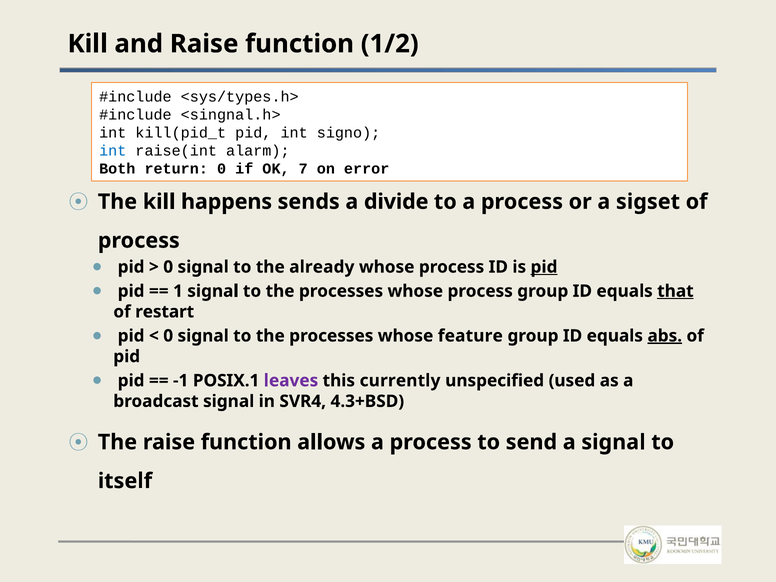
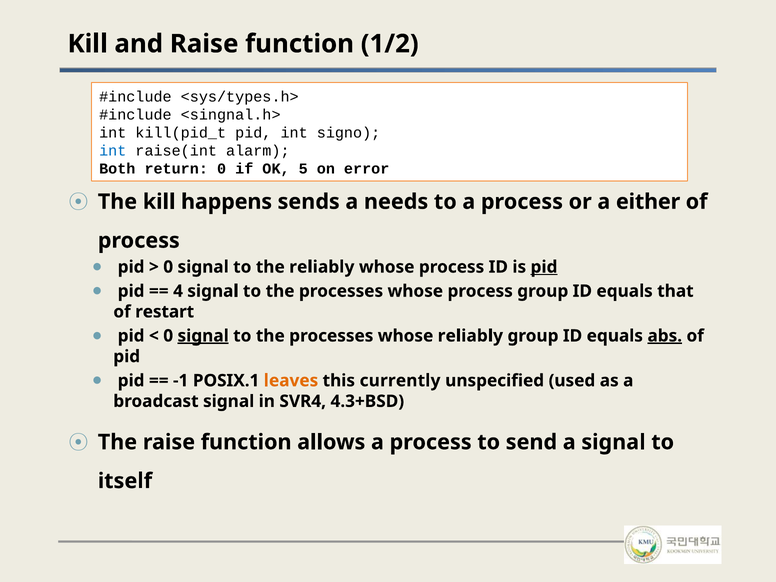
7: 7 -> 5
divide: divide -> needs
sigset: sigset -> either
the already: already -> reliably
1: 1 -> 4
that underline: present -> none
signal at (203, 336) underline: none -> present
whose feature: feature -> reliably
leaves colour: purple -> orange
